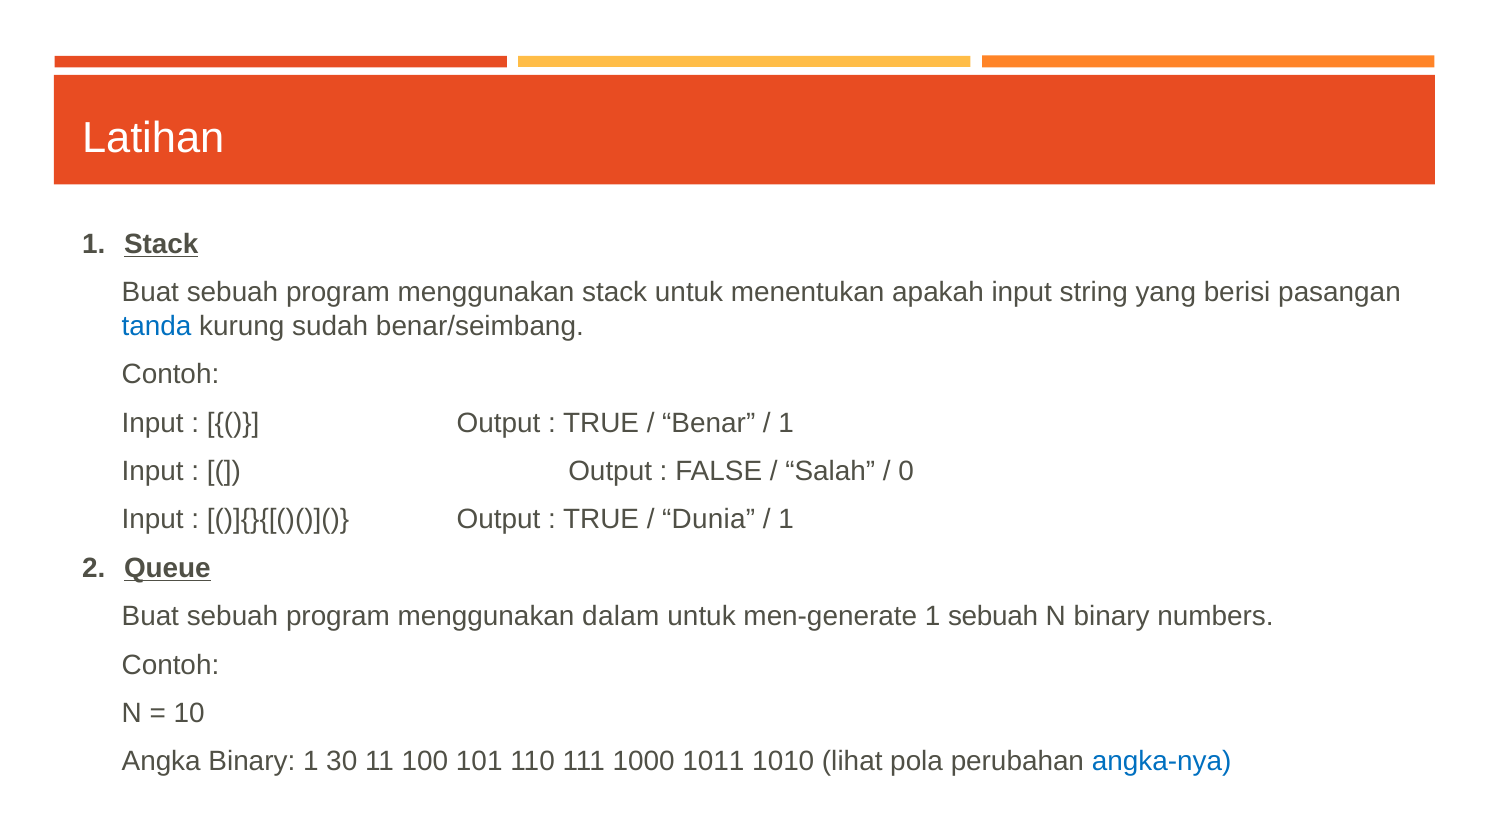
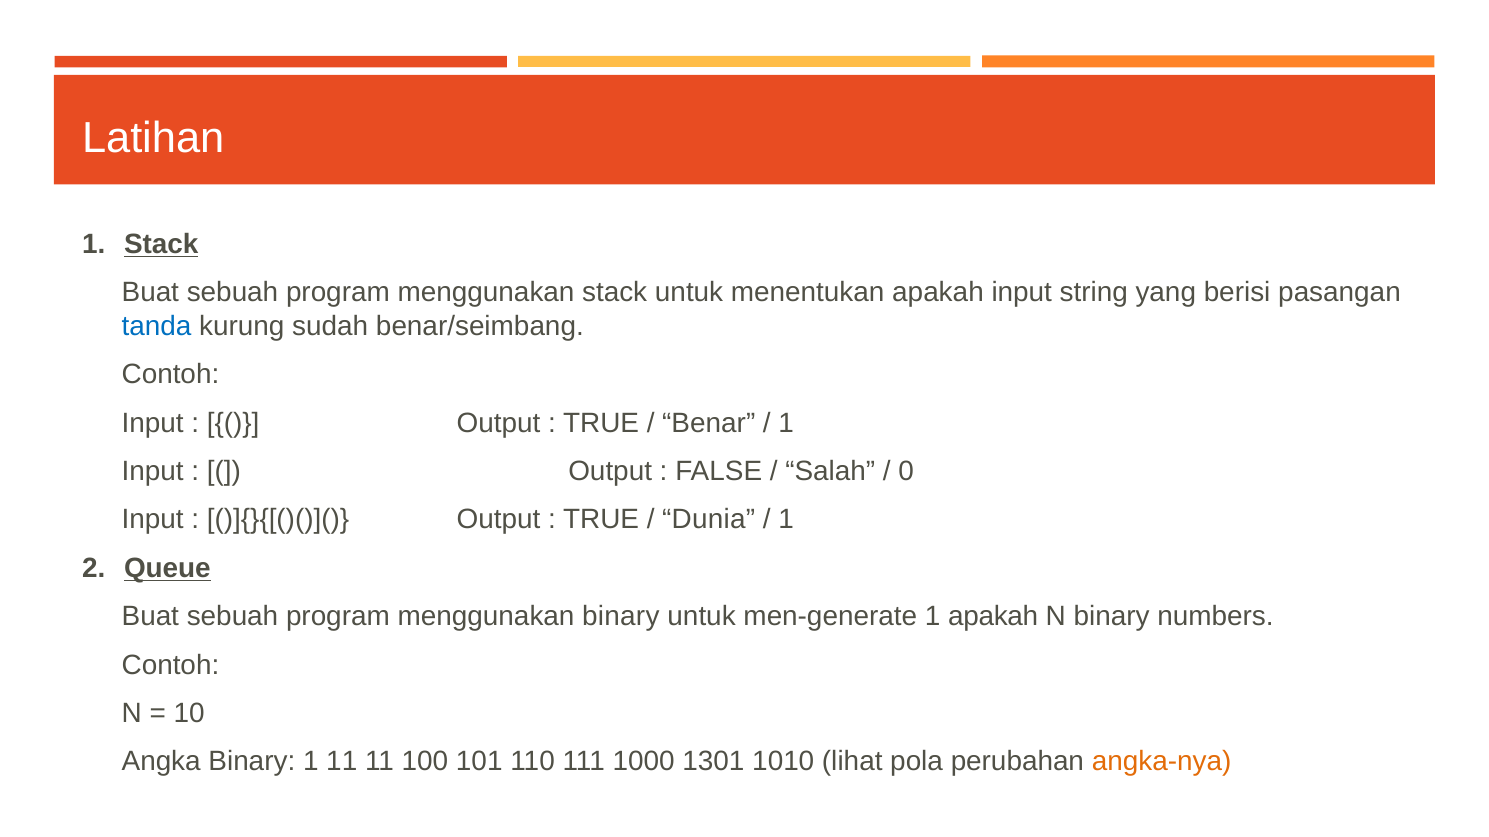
menggunakan dalam: dalam -> binary
1 sebuah: sebuah -> apakah
1 30: 30 -> 11
1011: 1011 -> 1301
angka-nya colour: blue -> orange
